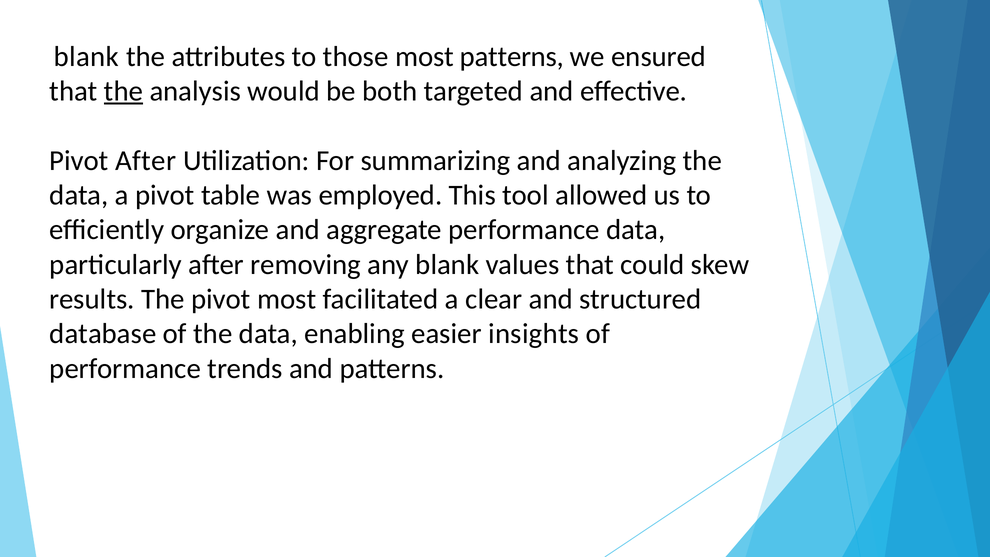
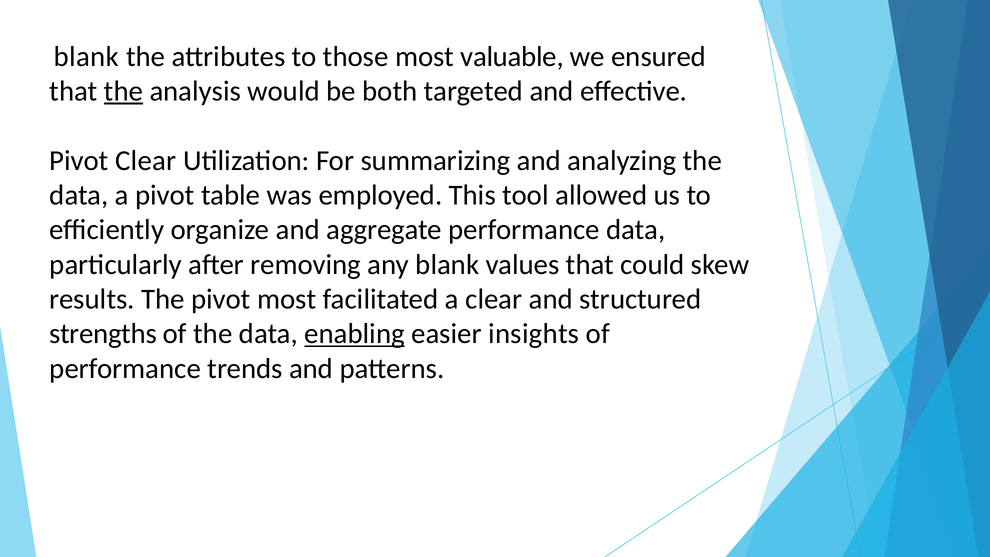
most patterns: patterns -> valuable
Pivot After: After -> Clear
database: database -> strengths
enabling underline: none -> present
